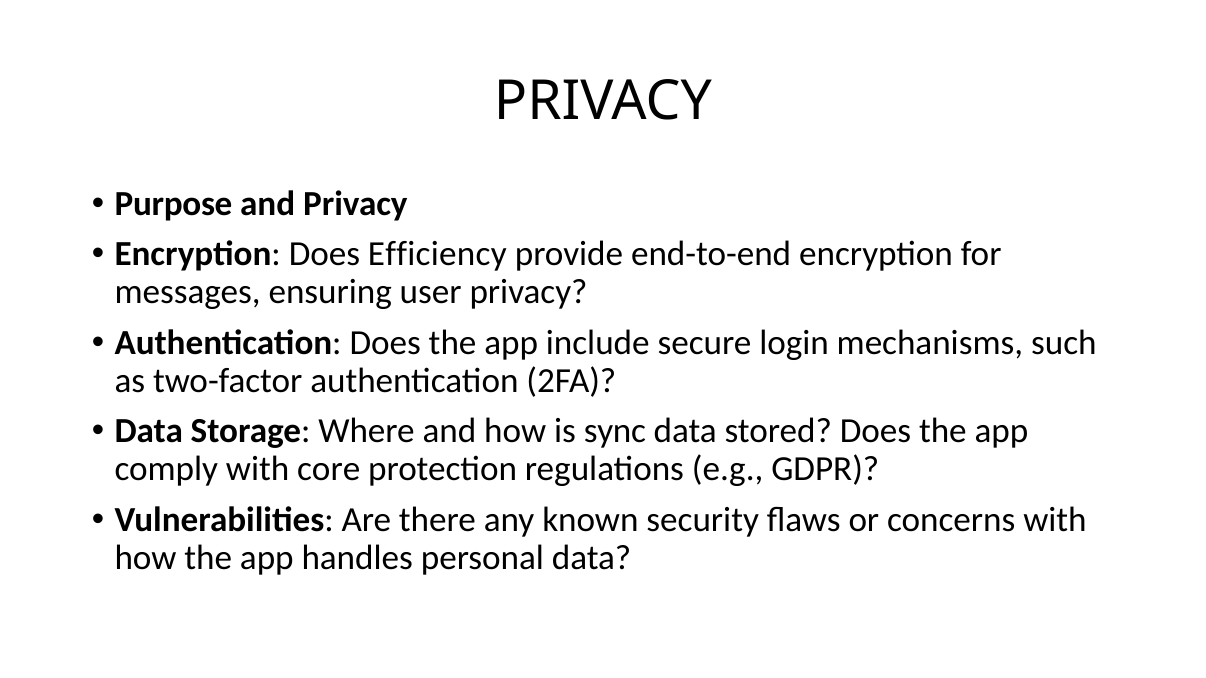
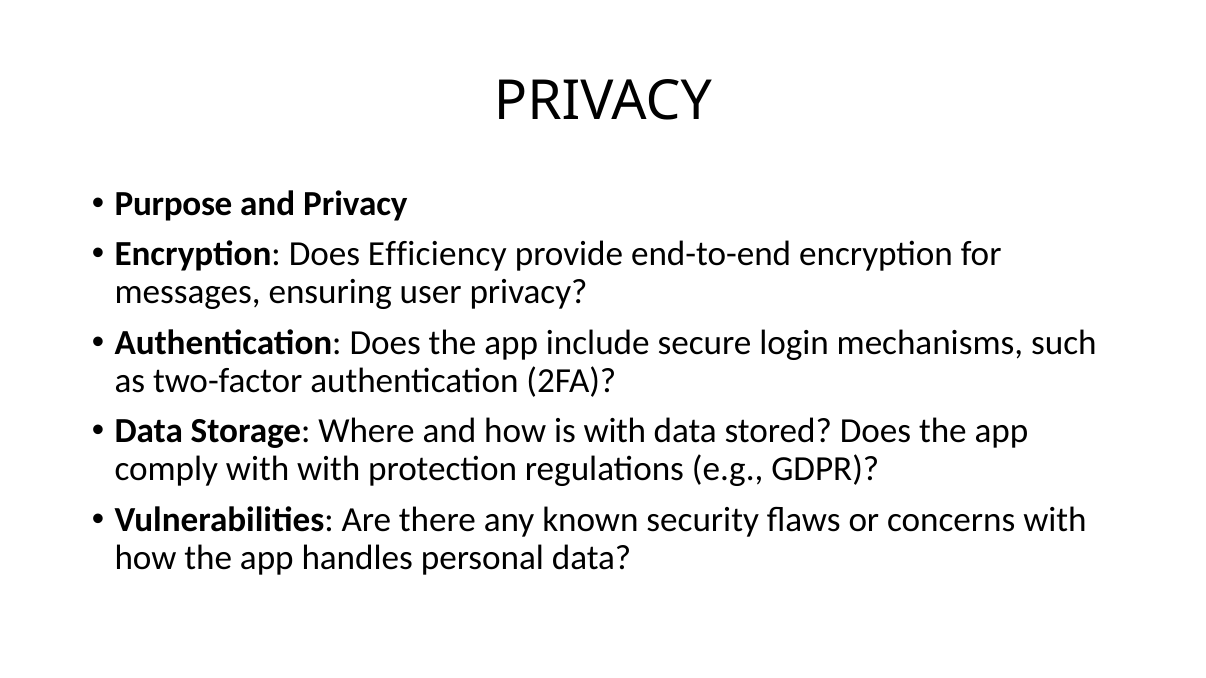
is sync: sync -> with
with core: core -> with
